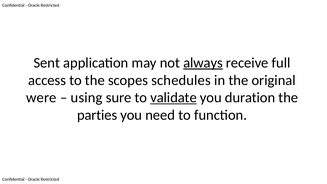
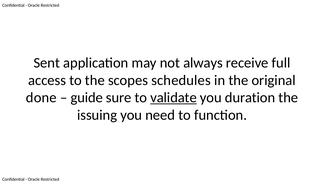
always underline: present -> none
were: were -> done
using: using -> guide
parties: parties -> issuing
